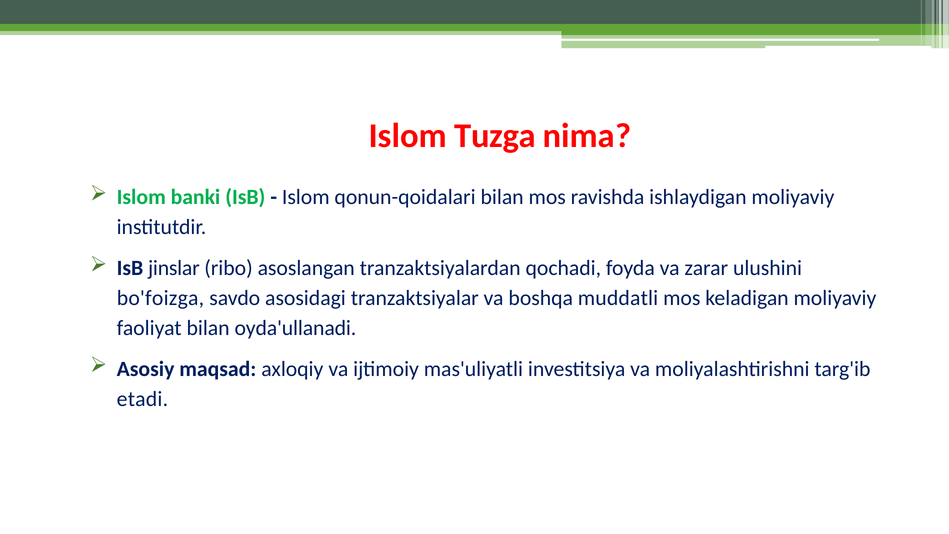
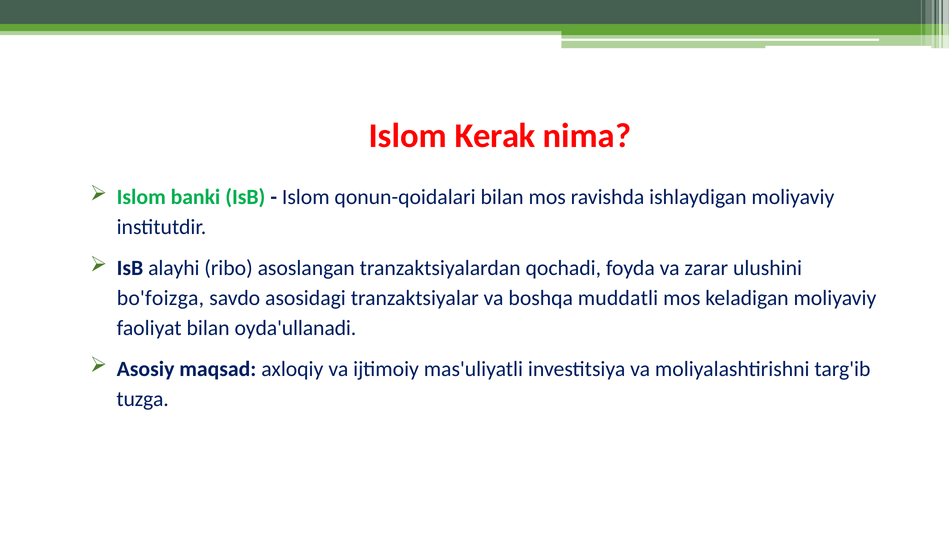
Tuzga: Tuzga -> Kerak
jinslar: jinslar -> alayhi
etadi: etadi -> tuzga
